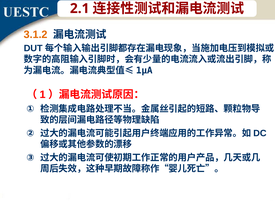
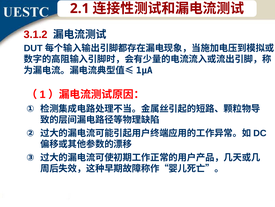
3.1.2 colour: orange -> red
